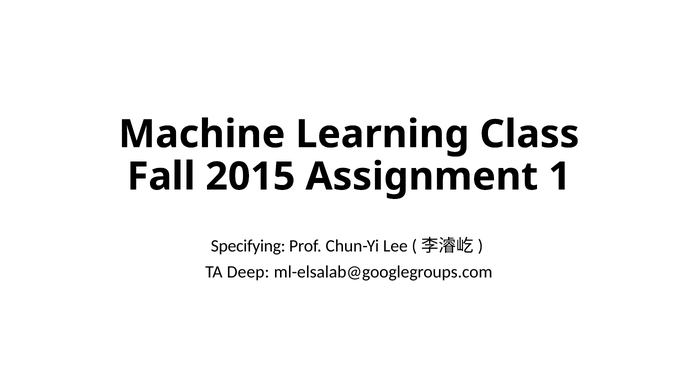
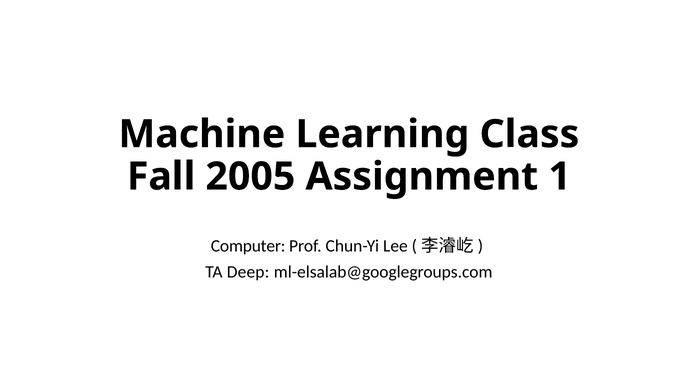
2015: 2015 -> 2005
Specifying: Specifying -> Computer
